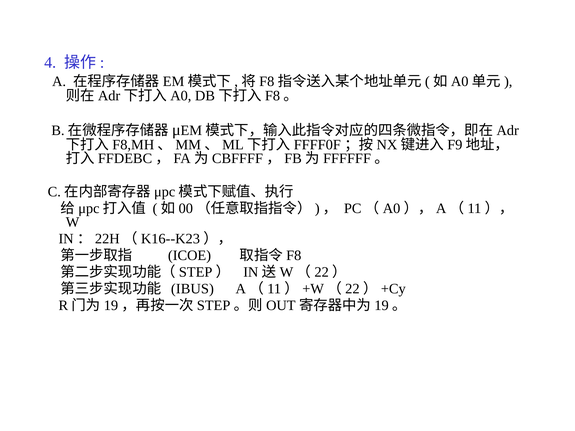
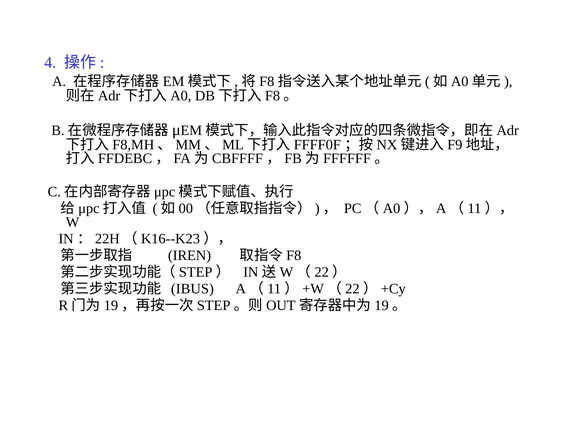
ICOE: ICOE -> IREN
